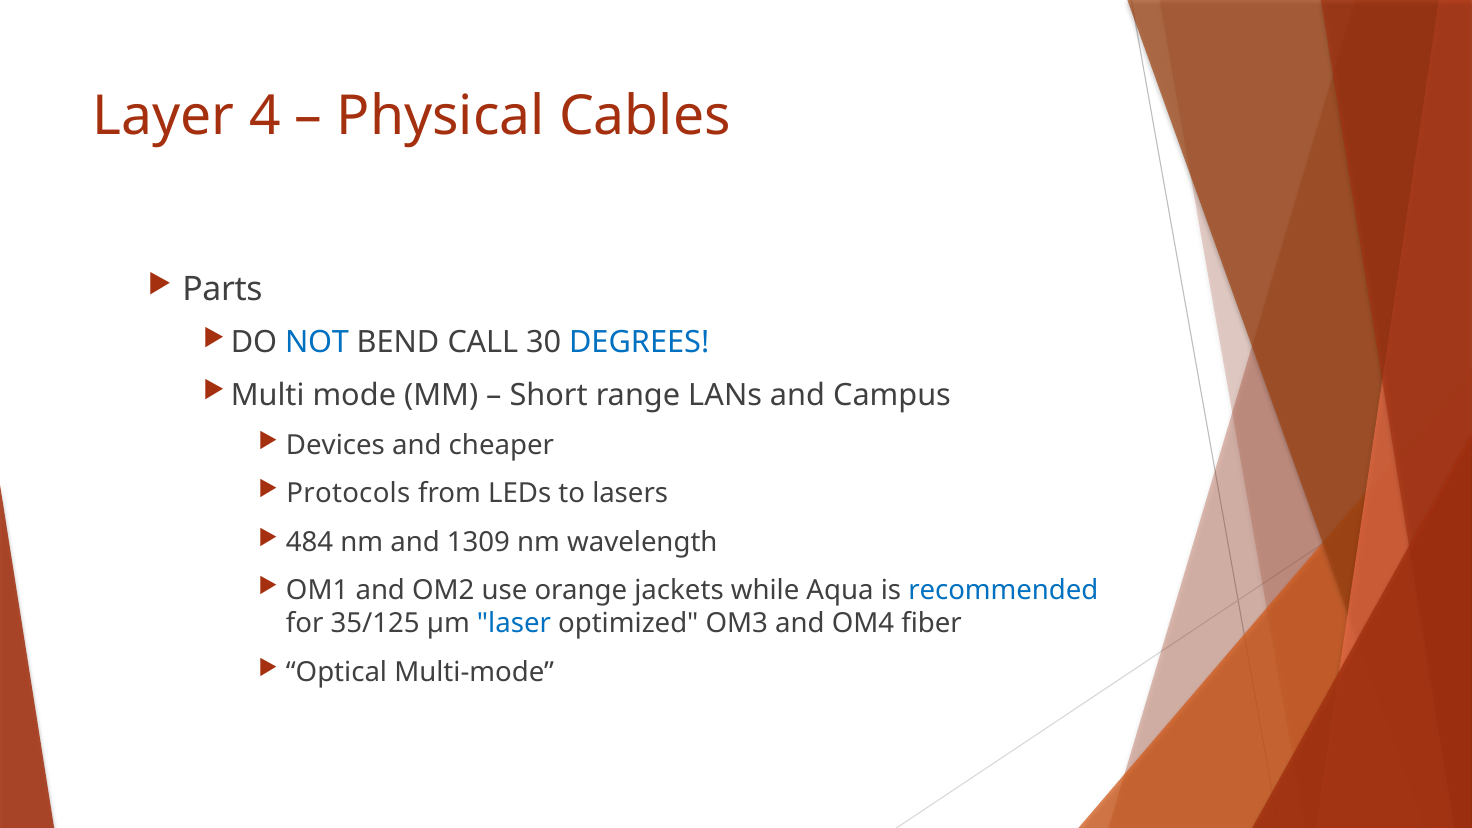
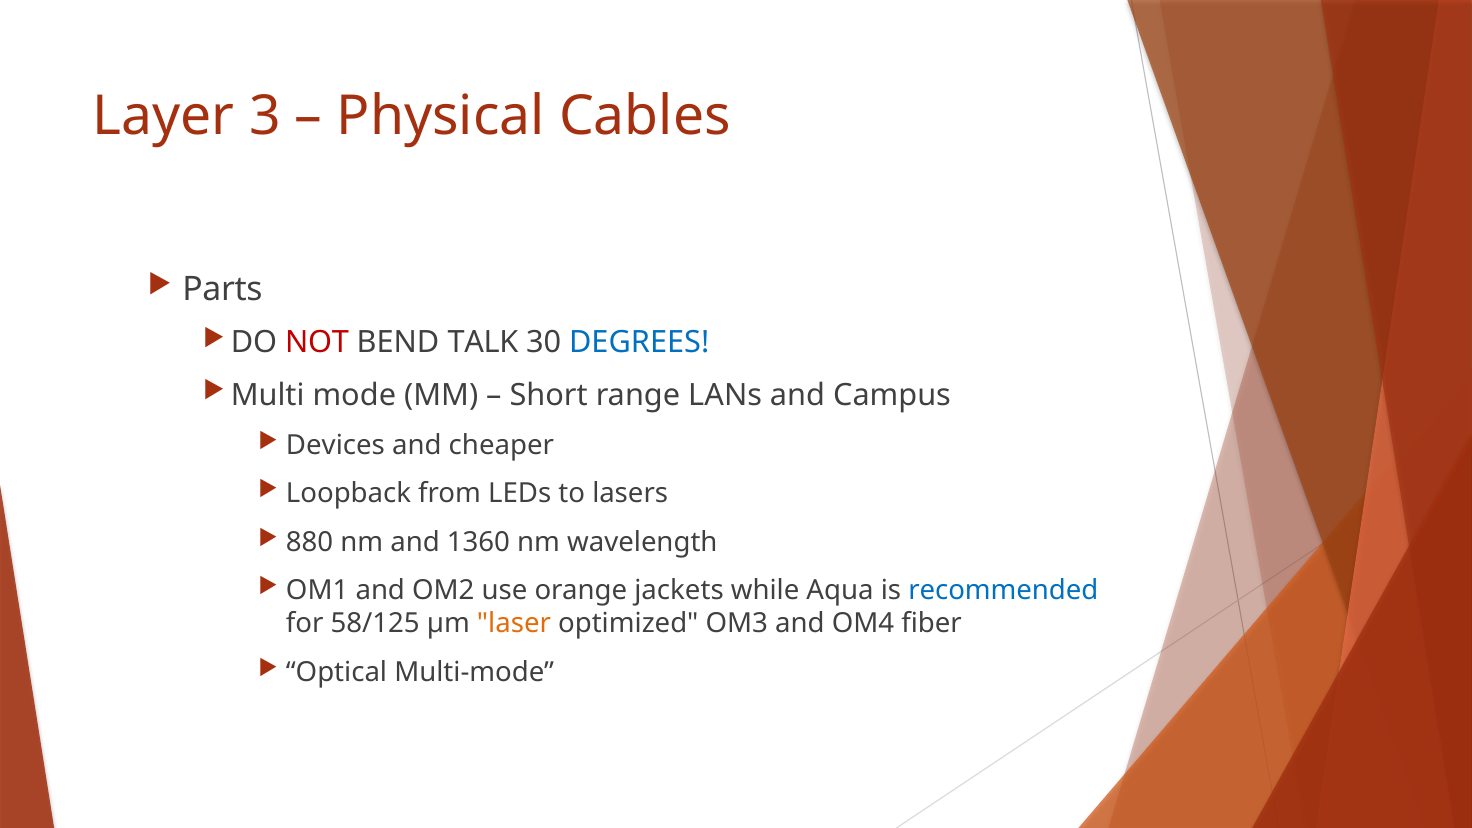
4: 4 -> 3
NOT colour: blue -> red
CALL: CALL -> TALK
Protocols: Protocols -> Loopback
484: 484 -> 880
1309: 1309 -> 1360
35/125: 35/125 -> 58/125
laser colour: blue -> orange
